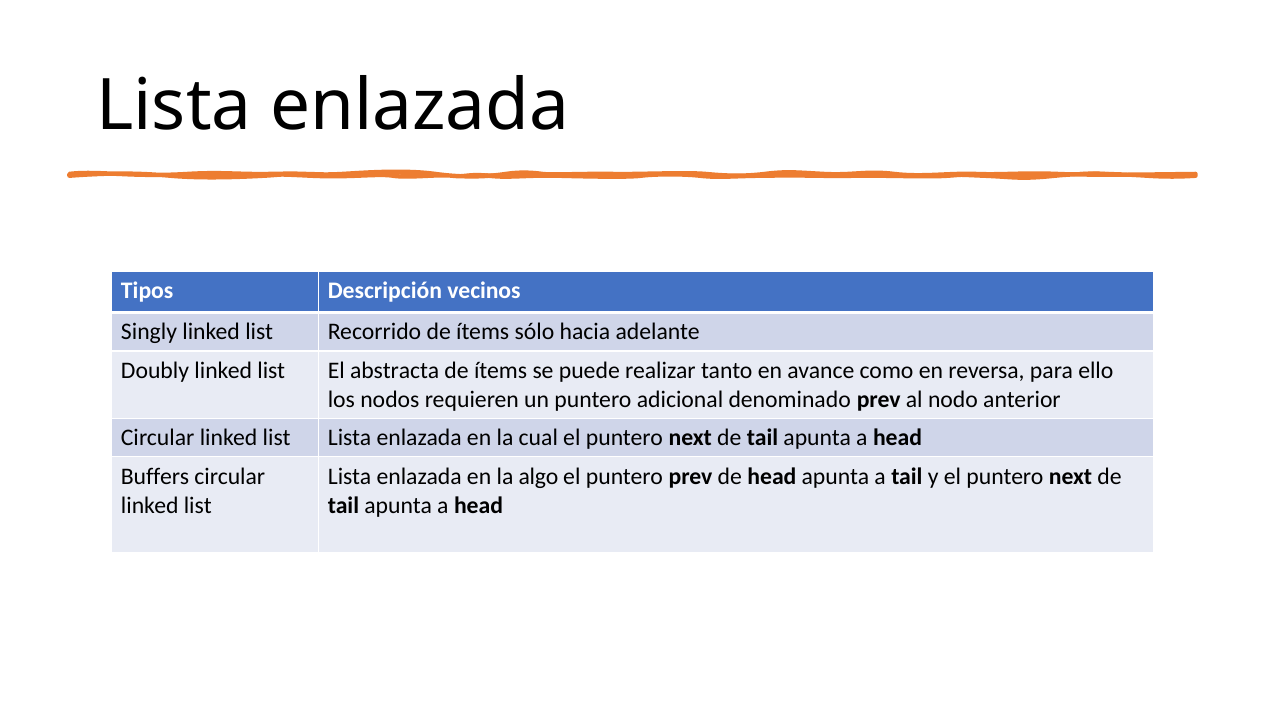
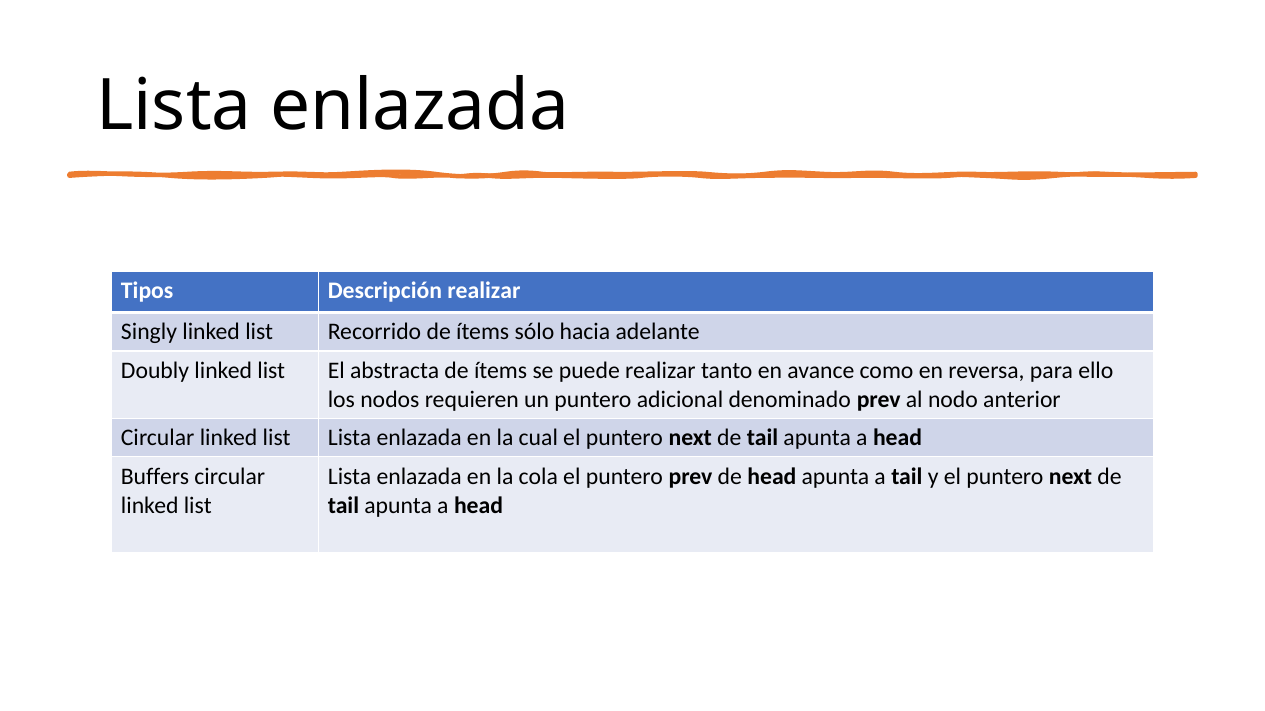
Descripción vecinos: vecinos -> realizar
algo: algo -> cola
